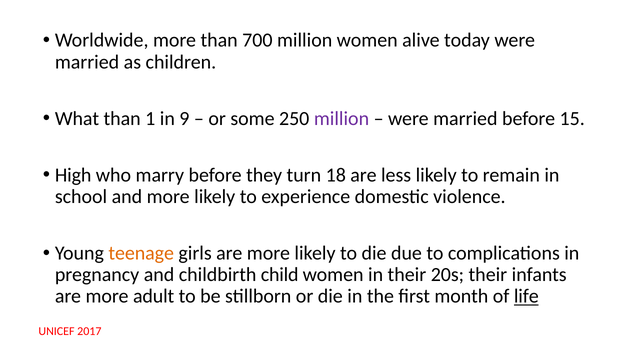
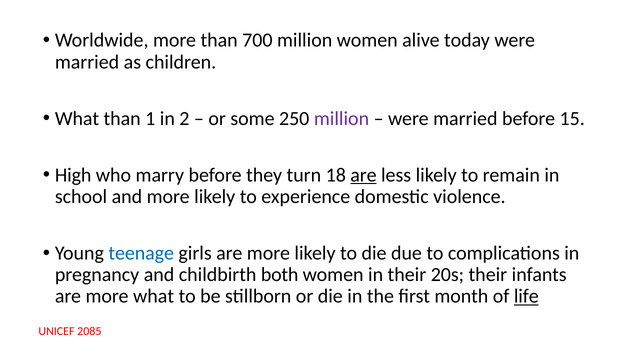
9: 9 -> 2
are at (363, 175) underline: none -> present
teenage colour: orange -> blue
child: child -> both
more adult: adult -> what
2017: 2017 -> 2085
